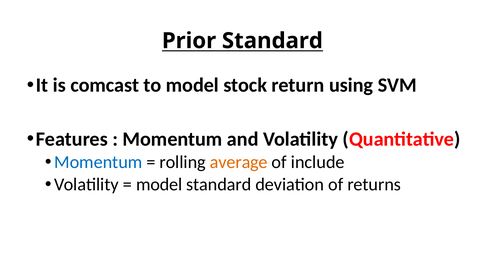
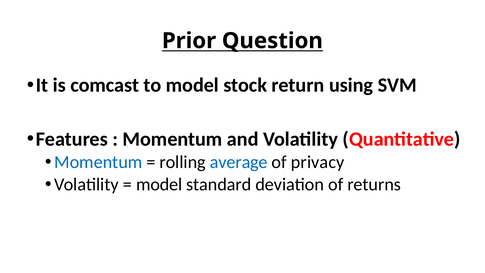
Prior Standard: Standard -> Question
average colour: orange -> blue
include: include -> privacy
